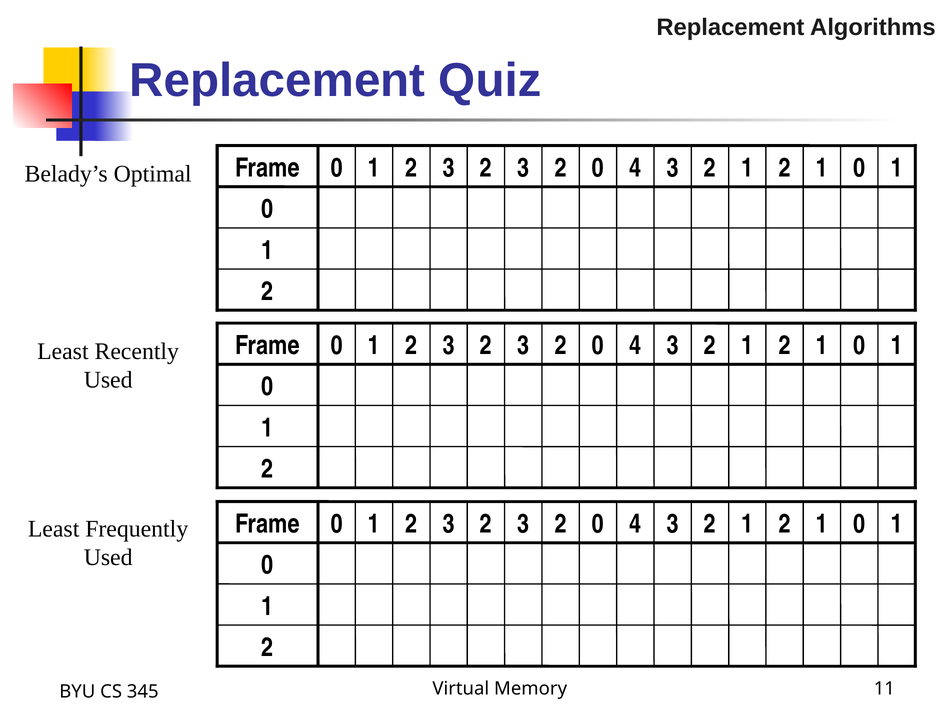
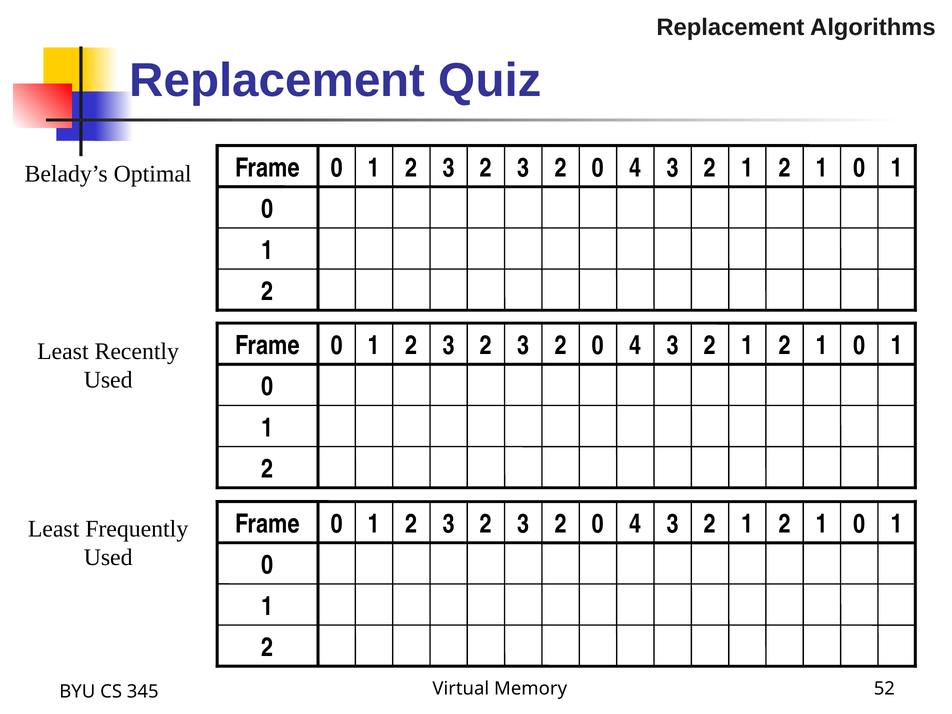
11: 11 -> 52
